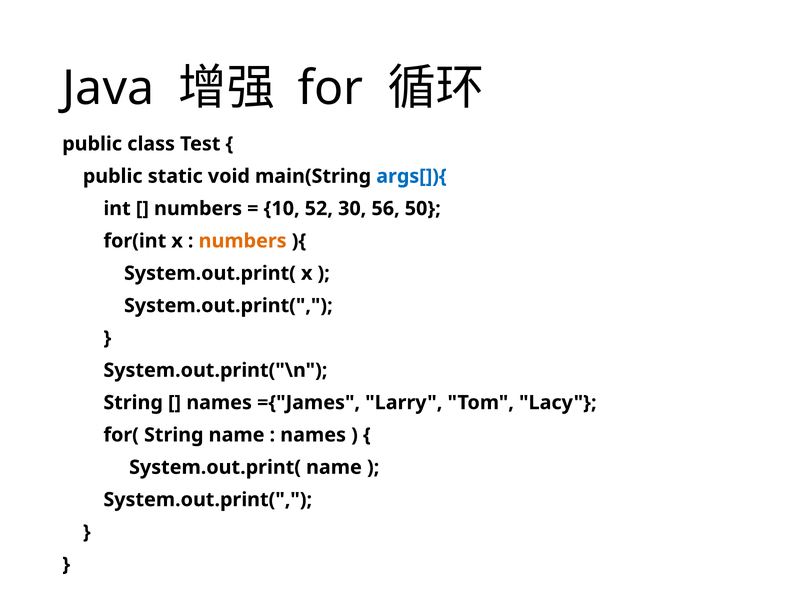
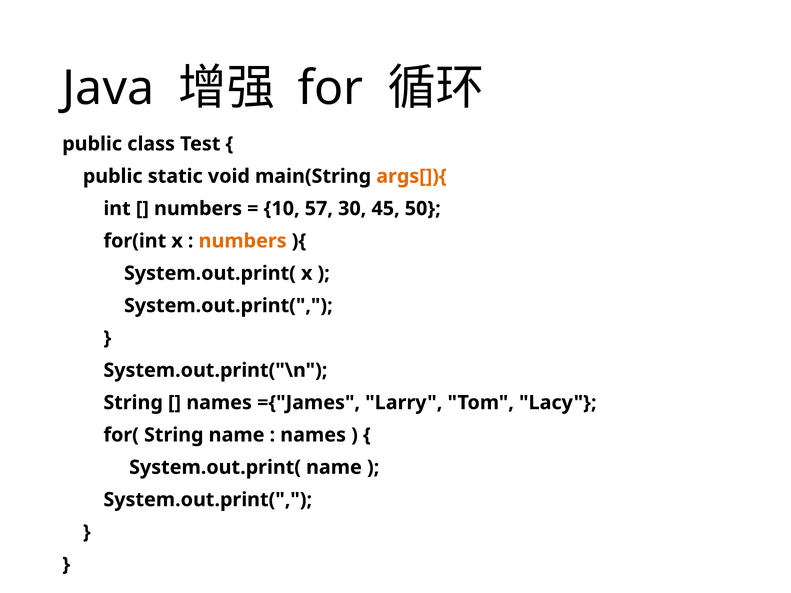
args[]){ colour: blue -> orange
52: 52 -> 57
56: 56 -> 45
